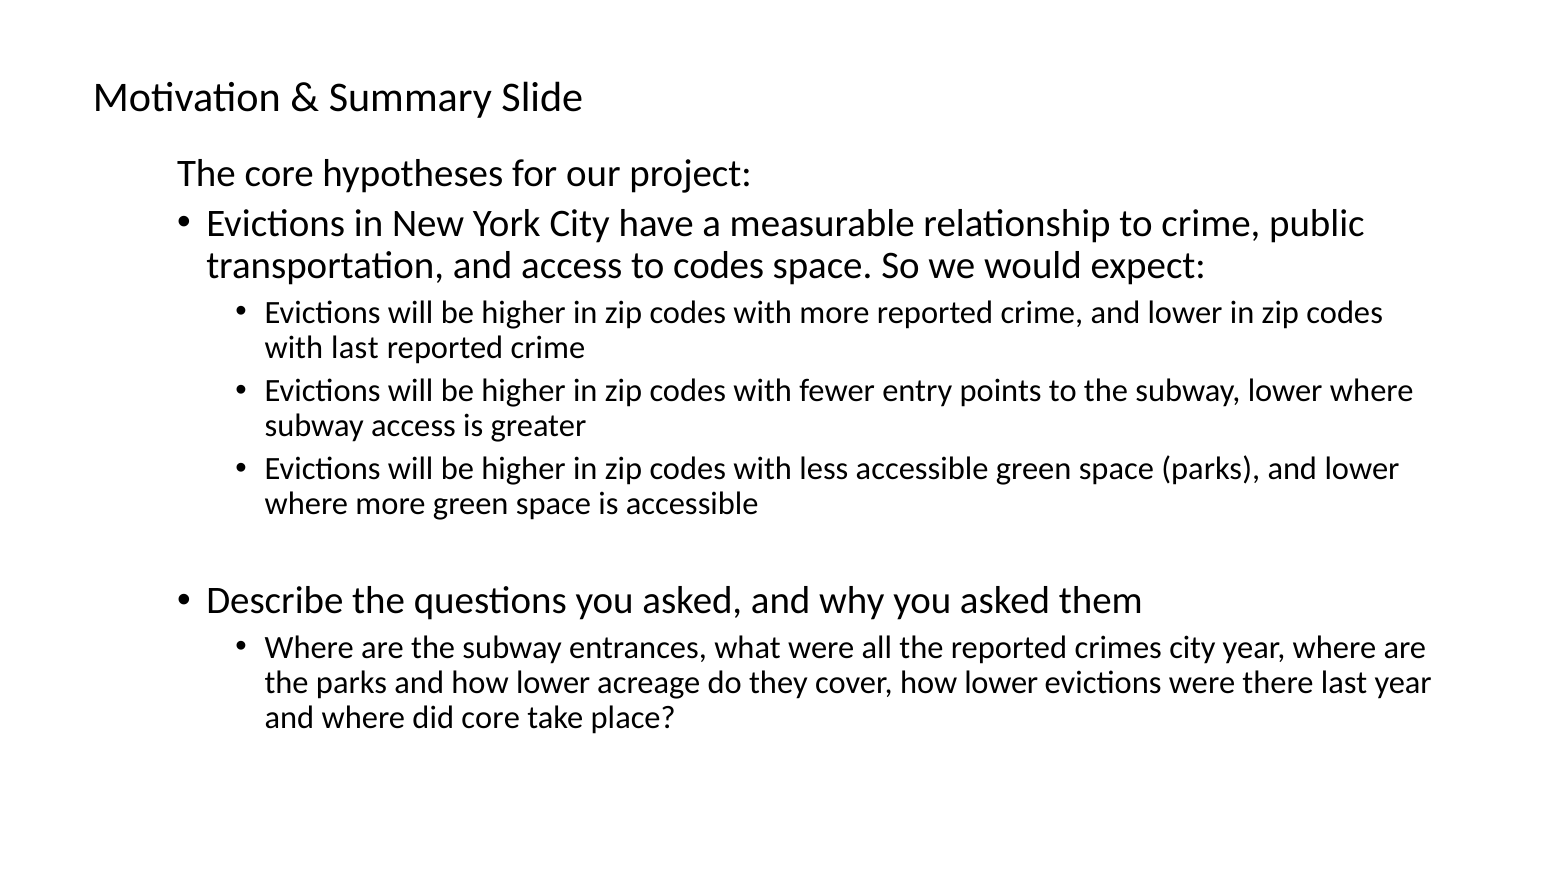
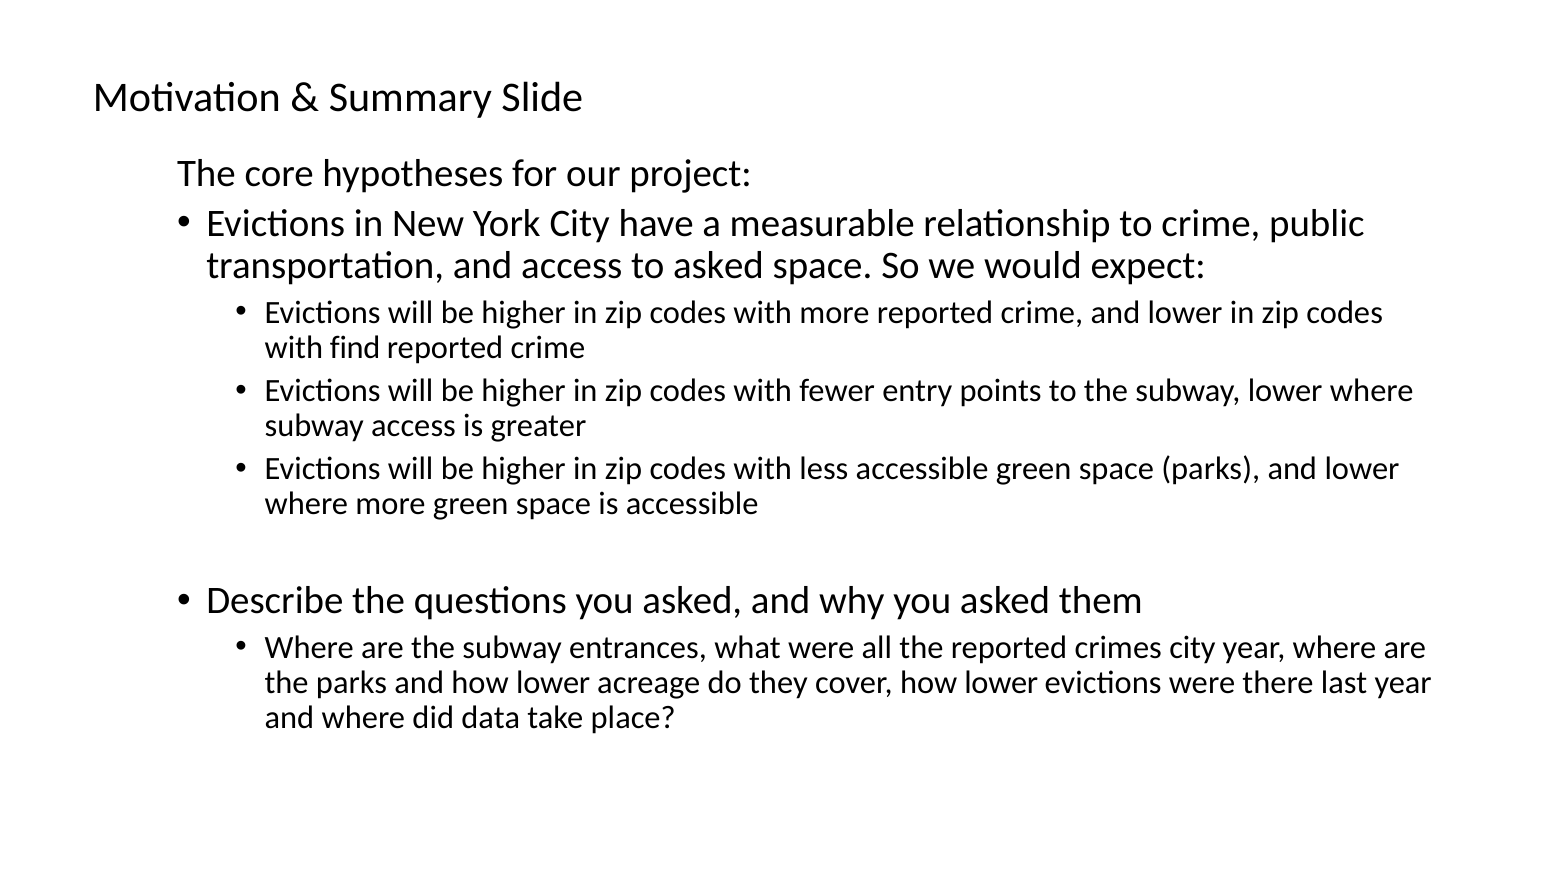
to codes: codes -> asked
with last: last -> find
did core: core -> data
